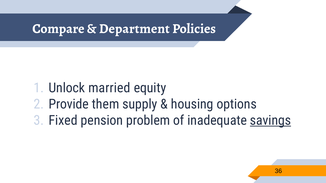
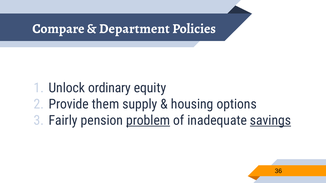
married: married -> ordinary
Fixed: Fixed -> Fairly
problem underline: none -> present
